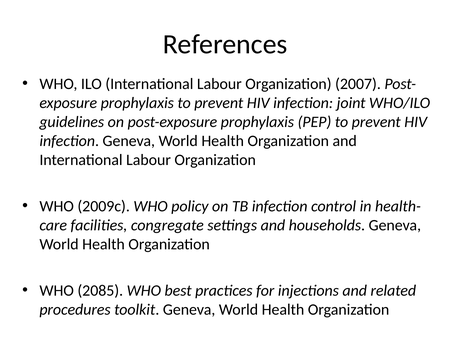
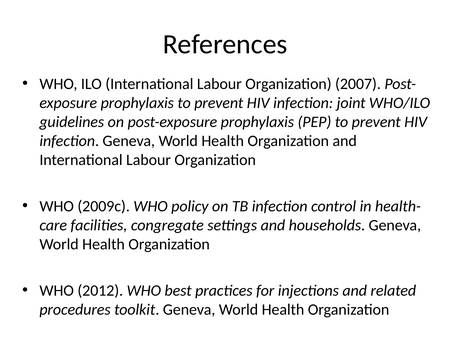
2085: 2085 -> 2012
